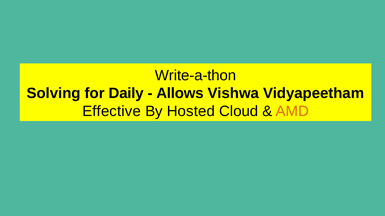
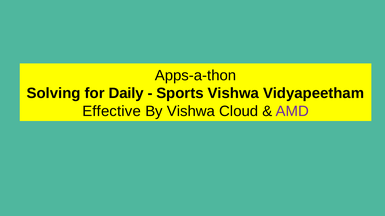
Write-a-thon: Write-a-thon -> Apps-a-thon
Allows: Allows -> Sports
By Hosted: Hosted -> Vishwa
AMD colour: orange -> purple
